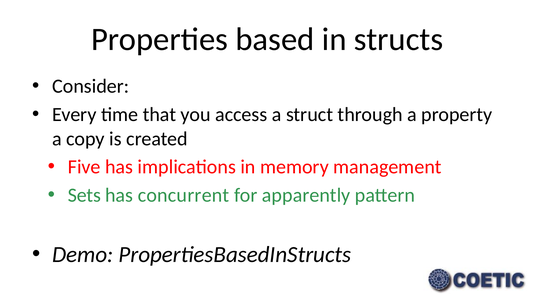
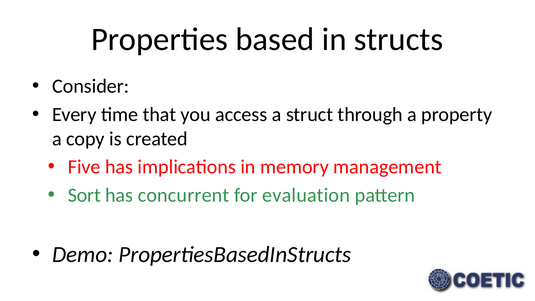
Sets: Sets -> Sort
apparently: apparently -> evaluation
